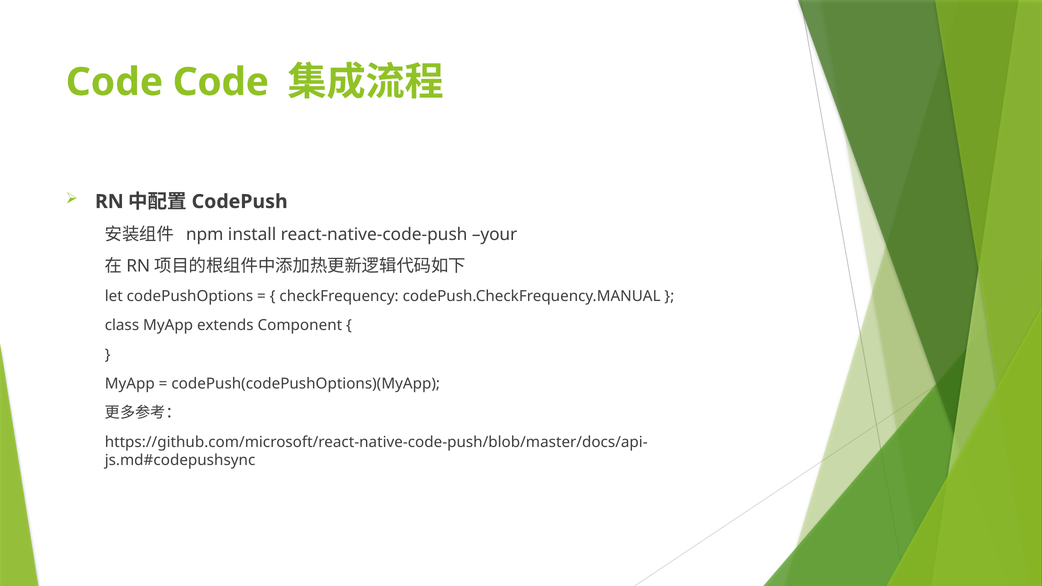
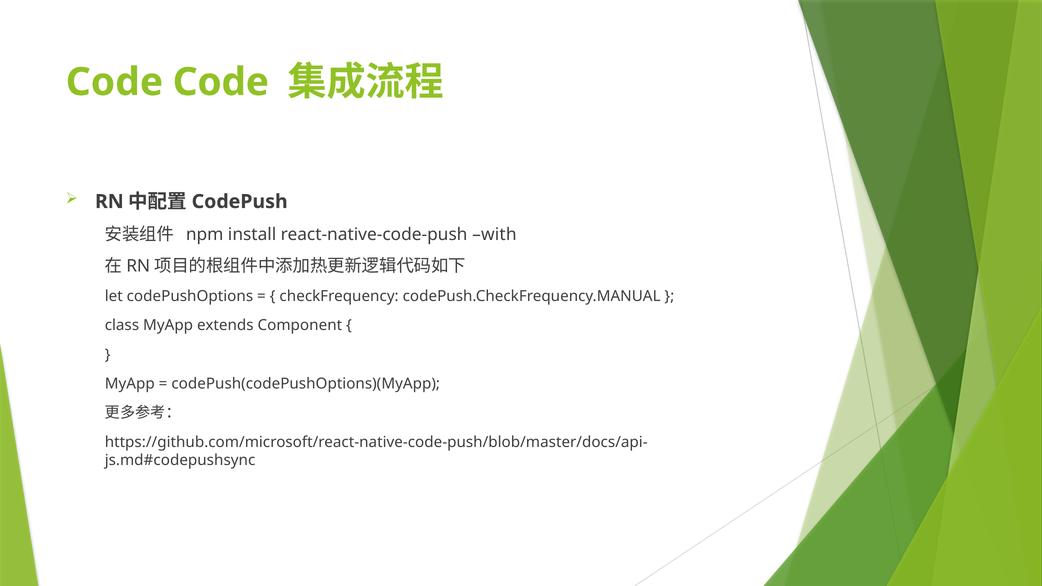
your: your -> with
